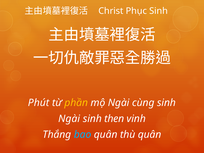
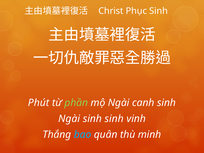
phần colour: yellow -> light green
cùng: cùng -> canh
sinh then: then -> sinh
thù quân: quân -> minh
